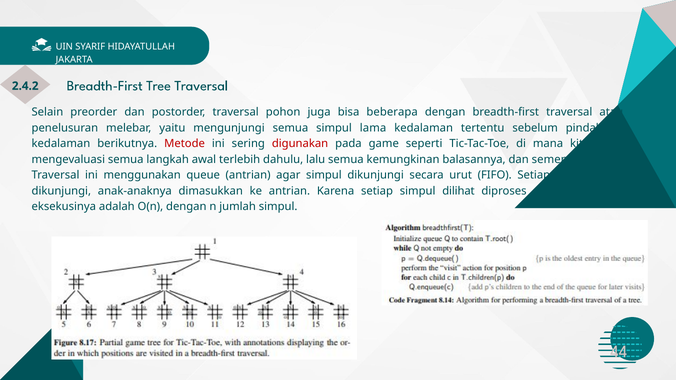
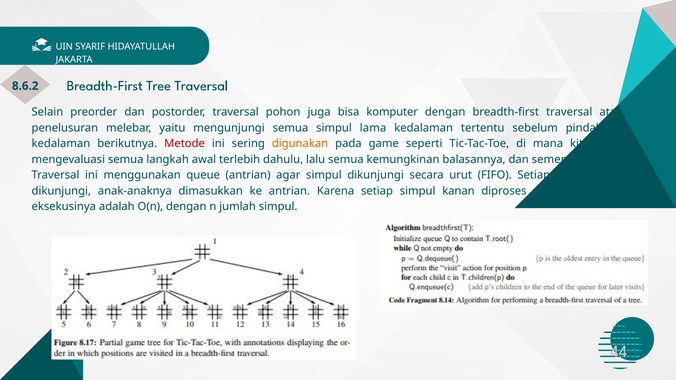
2.4.2: 2.4.2 -> 8.6.2
beberapa: beberapa -> komputer
digunakan colour: red -> orange
dilihat: dilihat -> kanan
